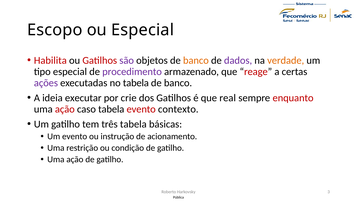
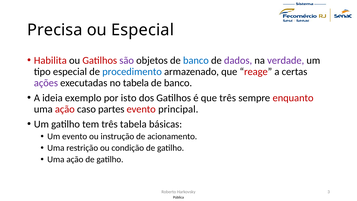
Escopo: Escopo -> Precisa
banco at (196, 60) colour: orange -> blue
verdade colour: orange -> purple
procedimento colour: purple -> blue
executar: executar -> exemplo
crie: crie -> isto
que real: real -> três
caso tabela: tabela -> partes
contexto: contexto -> principal
